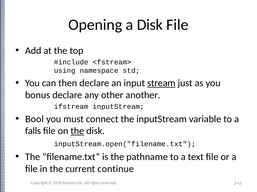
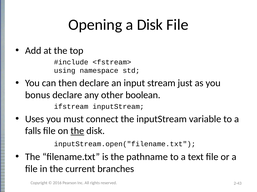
stream underline: present -> none
another: another -> boolean
Bool: Bool -> Uses
continue: continue -> branches
